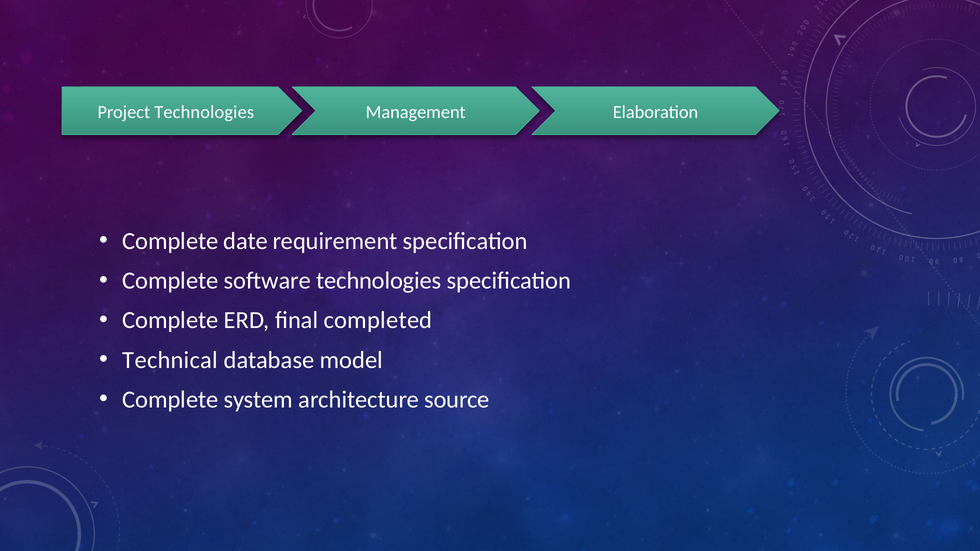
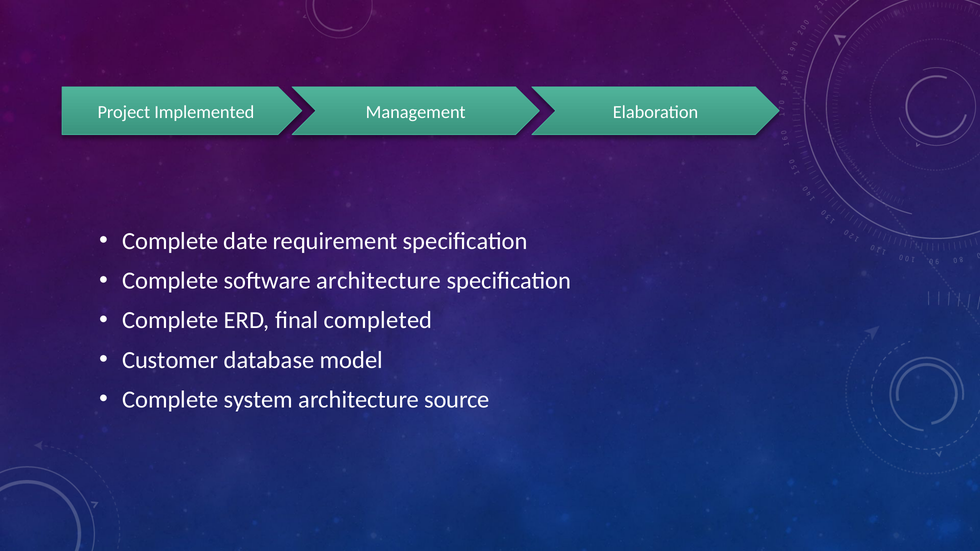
Project Technologies: Technologies -> Implemented
software technologies: technologies -> architecture
Technical: Technical -> Customer
